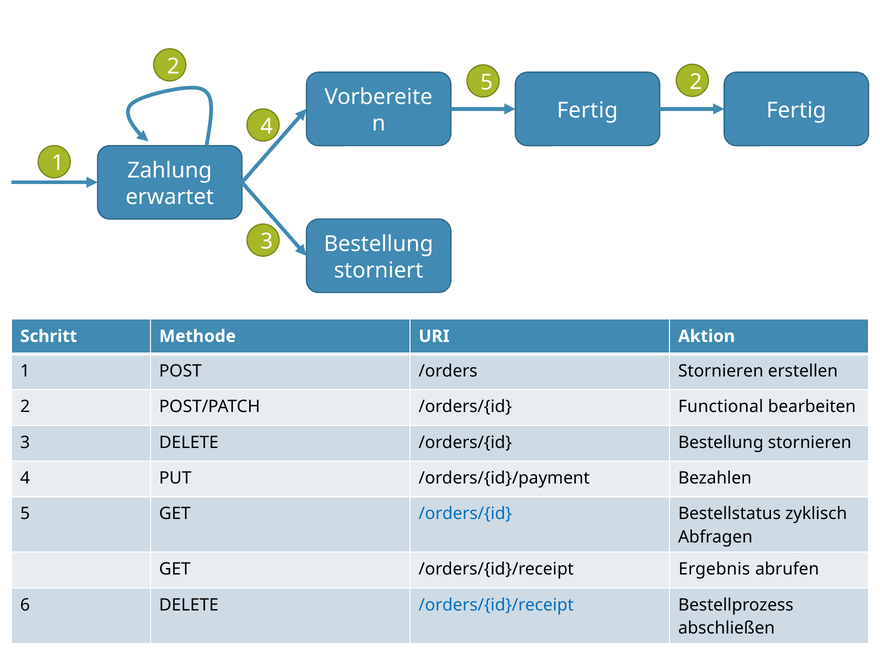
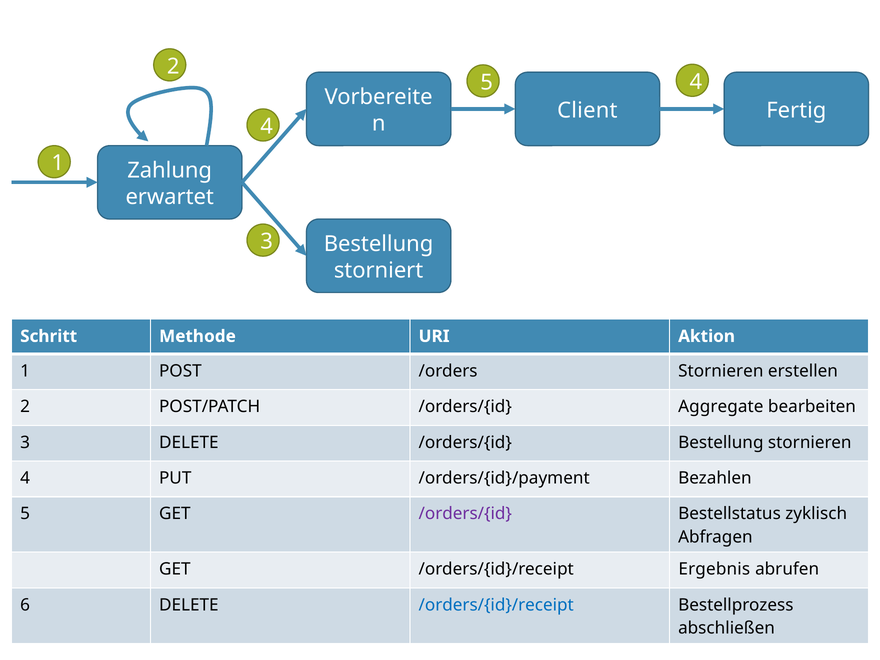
5 2: 2 -> 4
Fertig at (587, 110): Fertig -> Client
Functional: Functional -> Aggregate
/orders/{id at (465, 514) colour: blue -> purple
